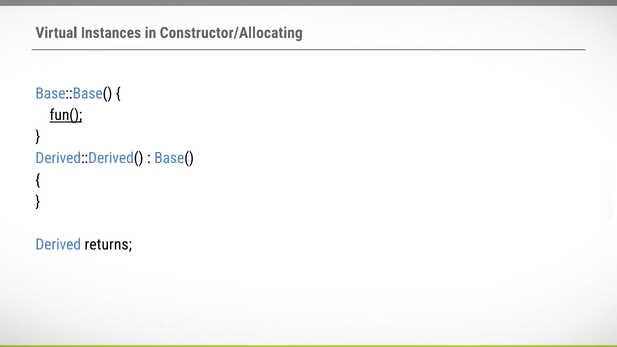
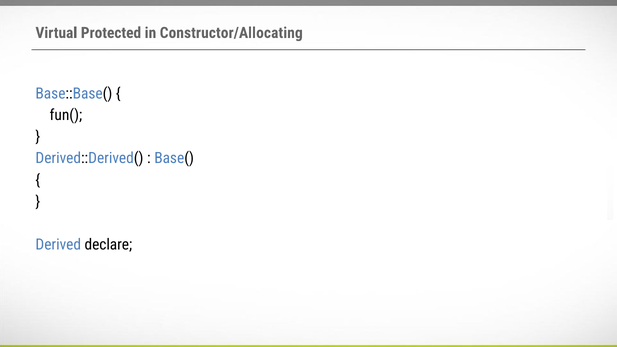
Instances: Instances -> Protected
fun( underline: present -> none
returns: returns -> declare
